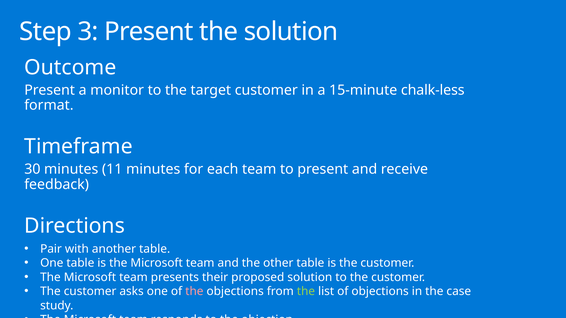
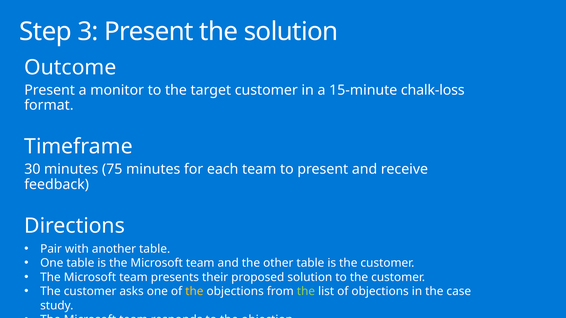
chalk-less: chalk-less -> chalk-loss
11: 11 -> 75
the at (194, 292) colour: pink -> yellow
